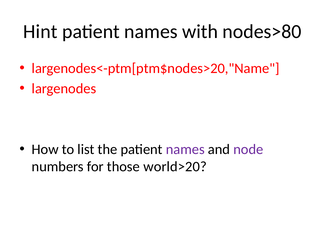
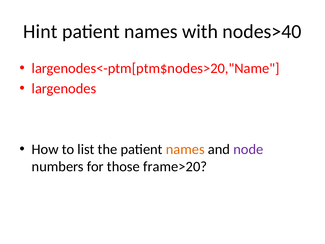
nodes>80: nodes>80 -> nodes>40
names at (185, 149) colour: purple -> orange
world>20: world>20 -> frame>20
